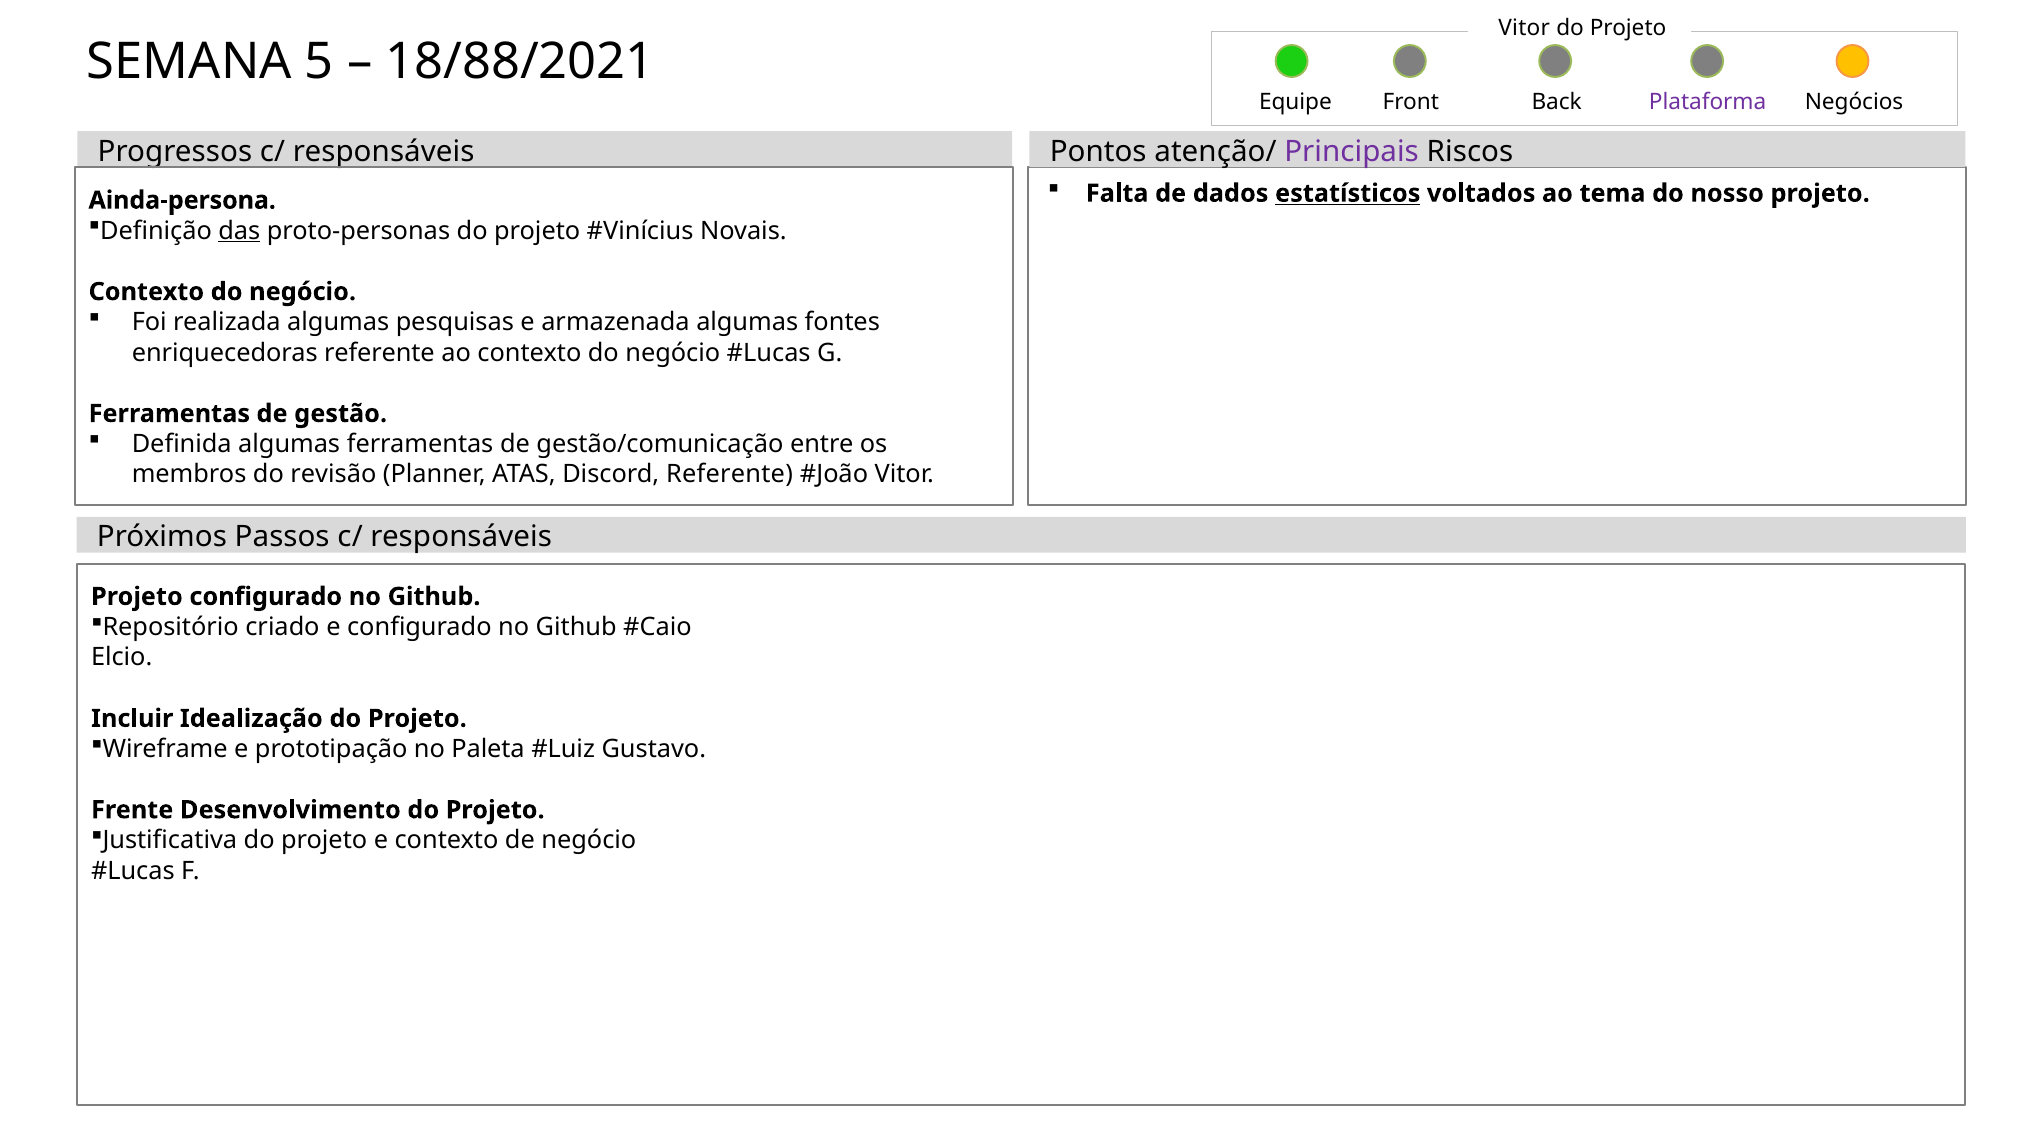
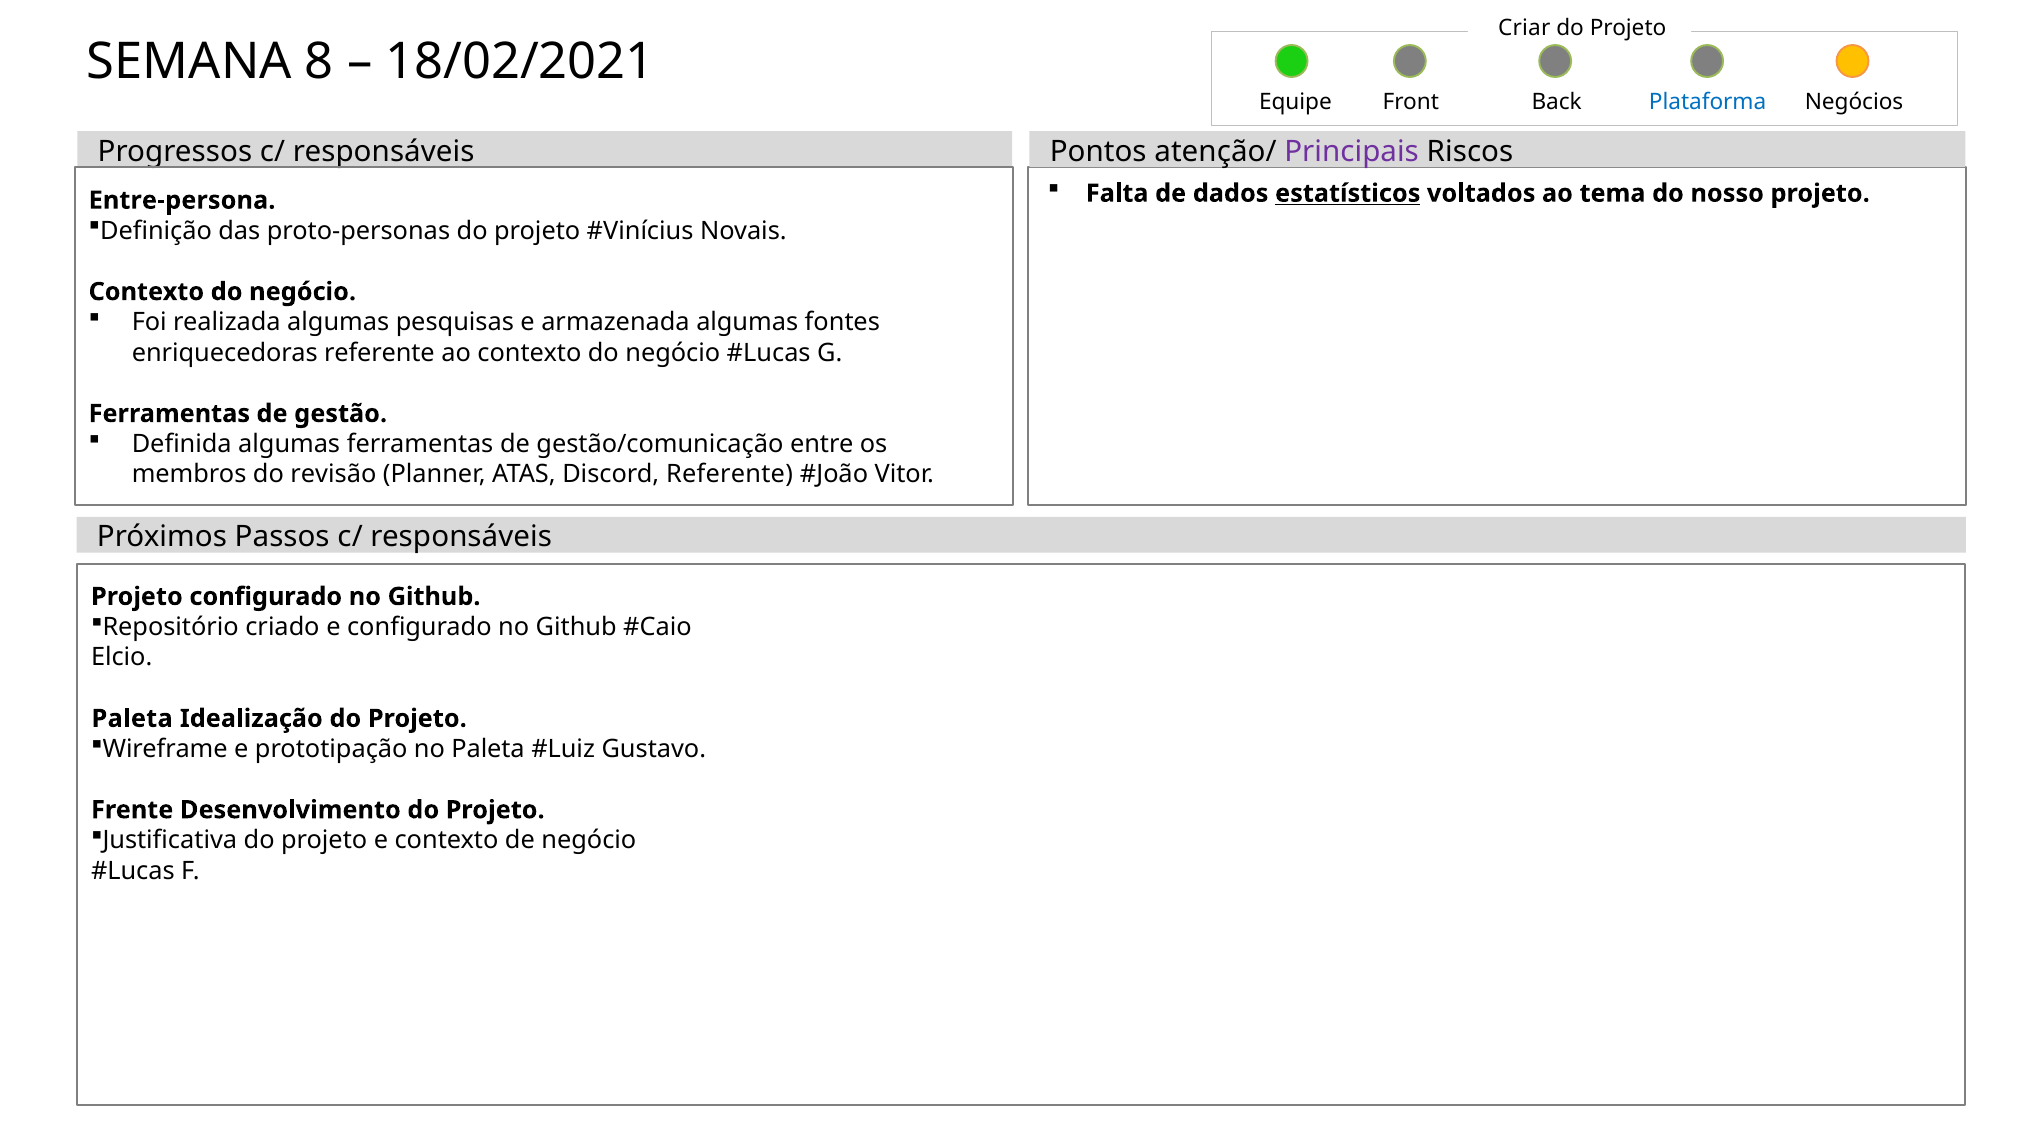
Vitor at (1524, 28): Vitor -> Criar
5: 5 -> 8
18/88/2021: 18/88/2021 -> 18/02/2021
Plataforma colour: purple -> blue
Ainda-persona: Ainda-persona -> Entre-persona
das underline: present -> none
Incluir at (132, 718): Incluir -> Paleta
